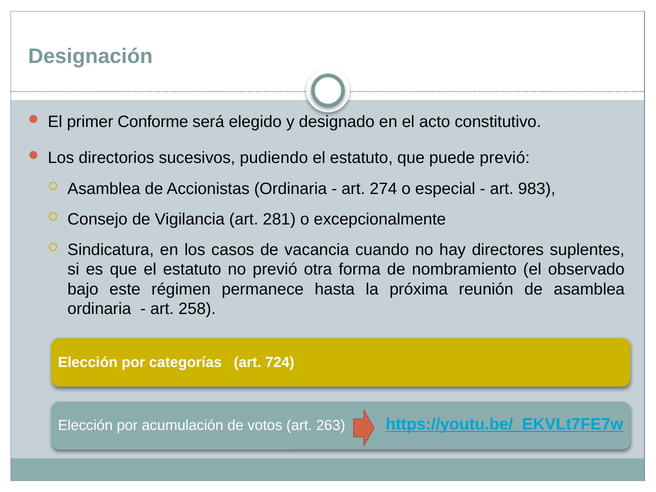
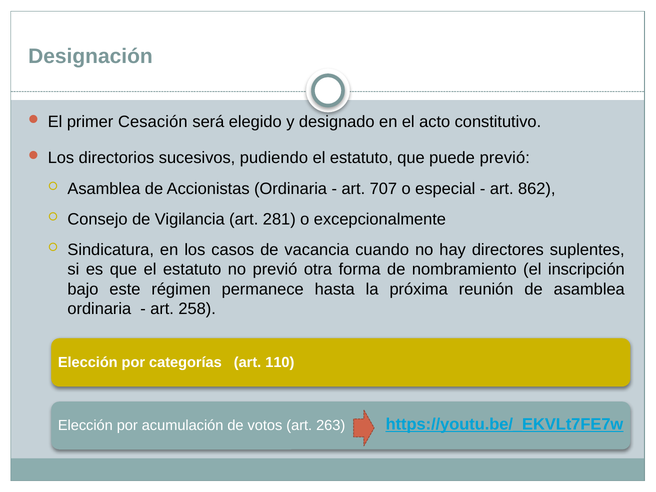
Conforme: Conforme -> Cesación
274: 274 -> 707
983: 983 -> 862
observado: observado -> inscripción
724: 724 -> 110
